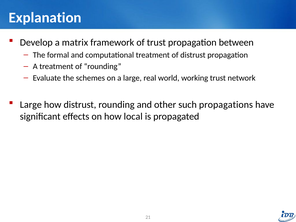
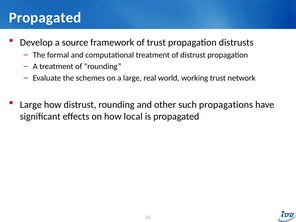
Explanation at (45, 18): Explanation -> Propagated
matrix: matrix -> source
between: between -> distrusts
